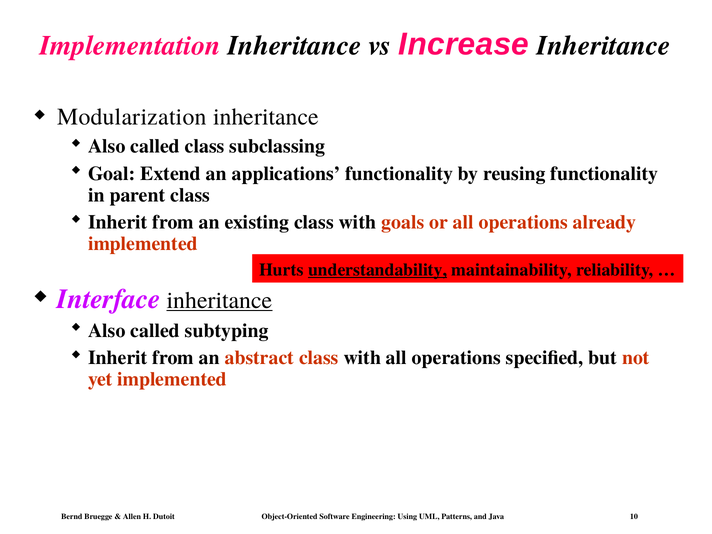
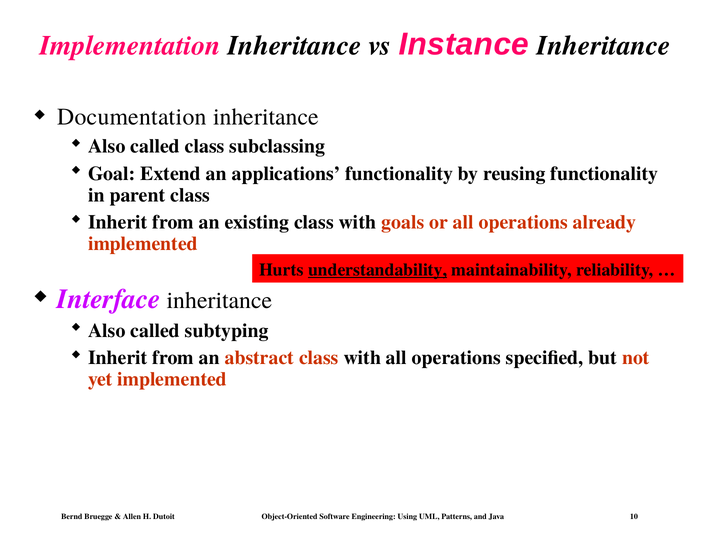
Increase: Increase -> Instance
Modularization: Modularization -> Documentation
inheritance at (220, 300) underline: present -> none
